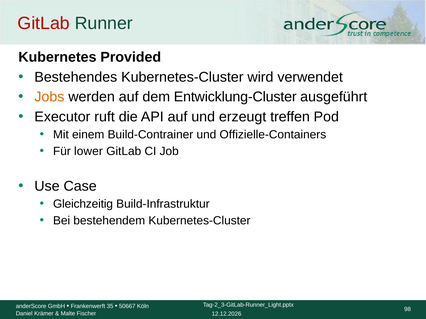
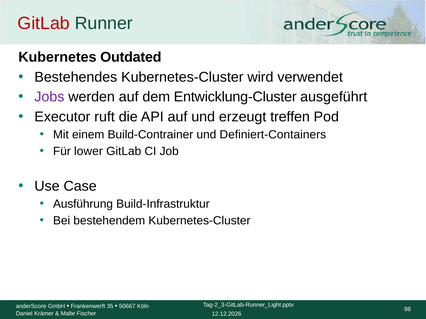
Provided: Provided -> Outdated
Jobs colour: orange -> purple
Offizielle-Containers: Offizielle-Containers -> Definiert-Containers
Gleichzeitig: Gleichzeitig -> Ausführung
